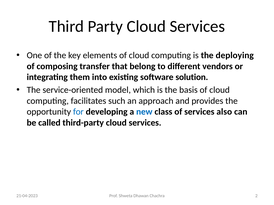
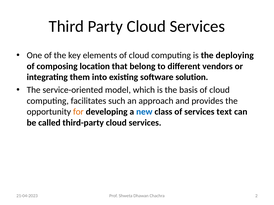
transfer: transfer -> location
for colour: blue -> orange
also: also -> text
